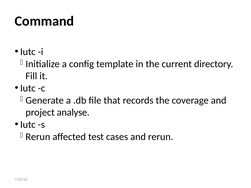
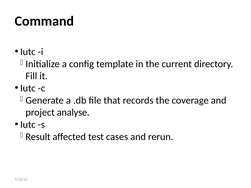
Rerun at (38, 137): Rerun -> Result
